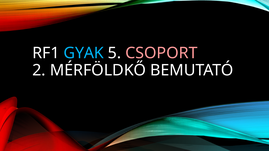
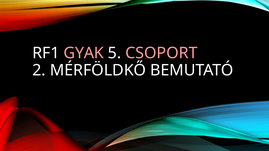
GYAK colour: light blue -> pink
